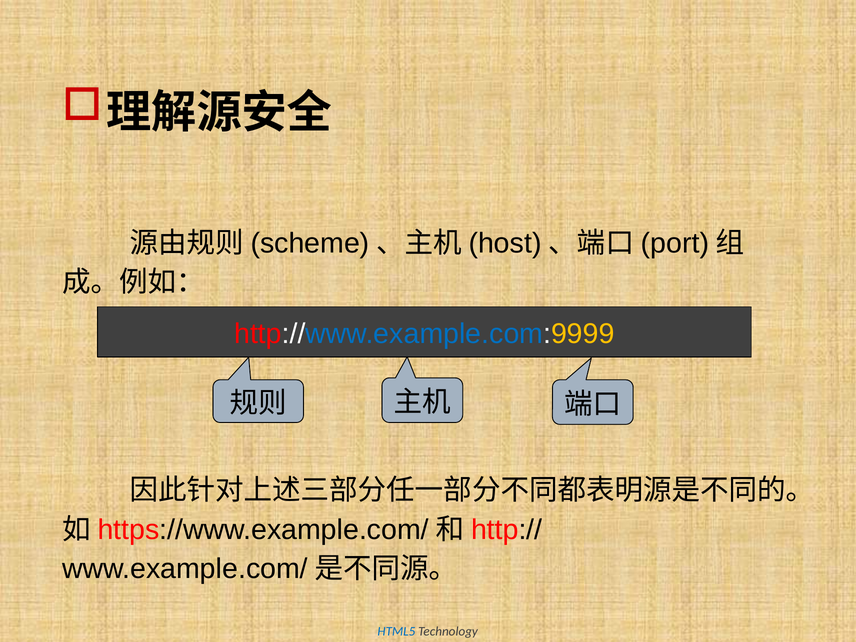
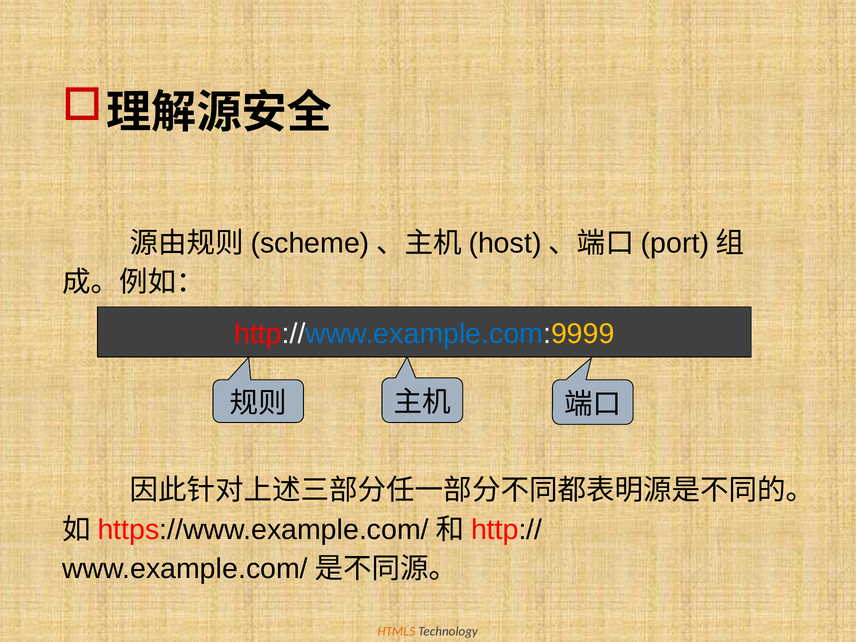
HTML5 colour: blue -> orange
